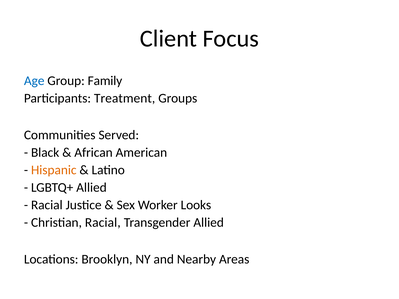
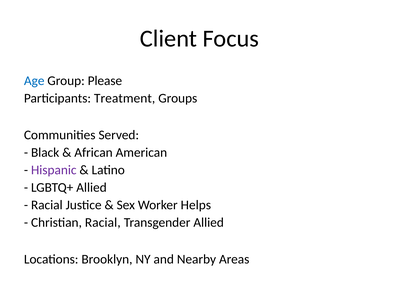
Family: Family -> Please
Hispanic colour: orange -> purple
Looks: Looks -> Helps
